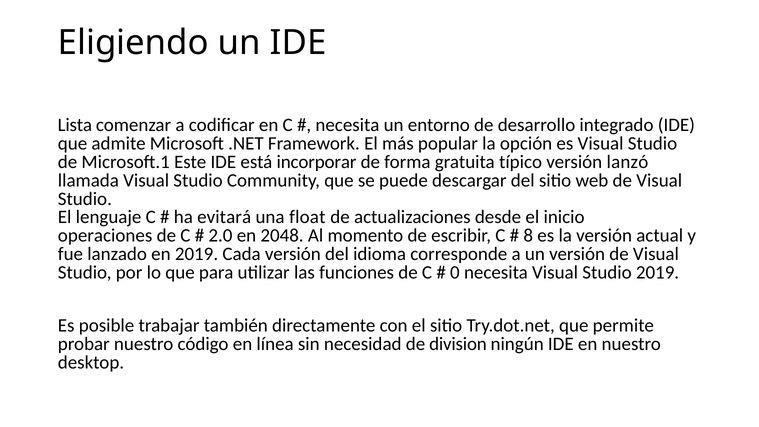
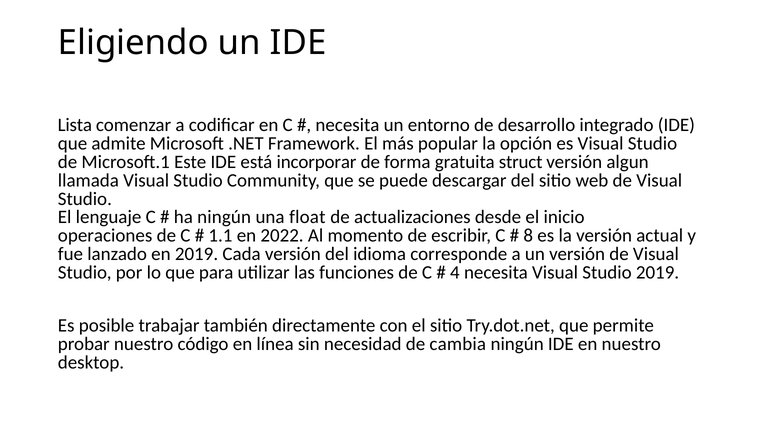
típico: típico -> struct
lanzó: lanzó -> algun
ha evitará: evitará -> ningún
2.0: 2.0 -> 1.1
2048: 2048 -> 2022
0: 0 -> 4
division: division -> cambia
